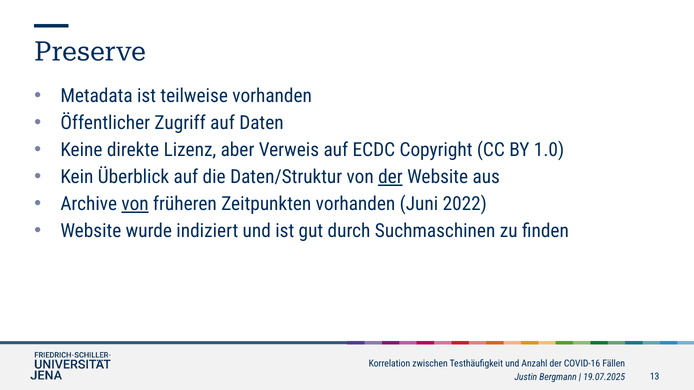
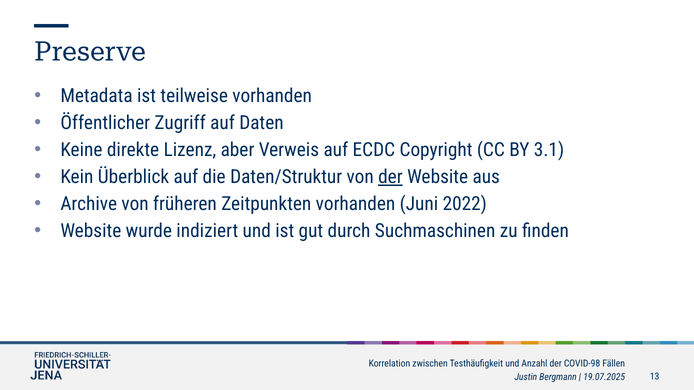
1.0: 1.0 -> 3.1
von at (135, 204) underline: present -> none
COVID-16: COVID-16 -> COVID-98
